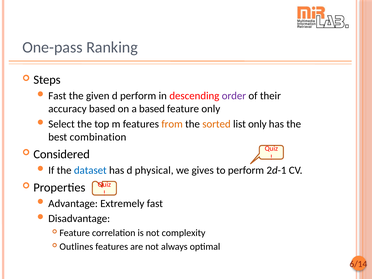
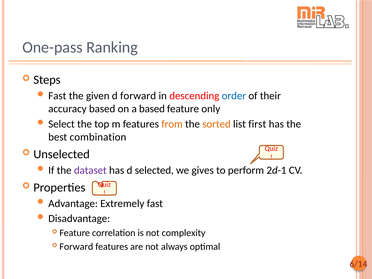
d perform: perform -> forward
order colour: purple -> blue
list only: only -> first
Considered: Considered -> Unselected
dataset colour: blue -> purple
physical: physical -> selected
Outlines at (76, 247): Outlines -> Forward
